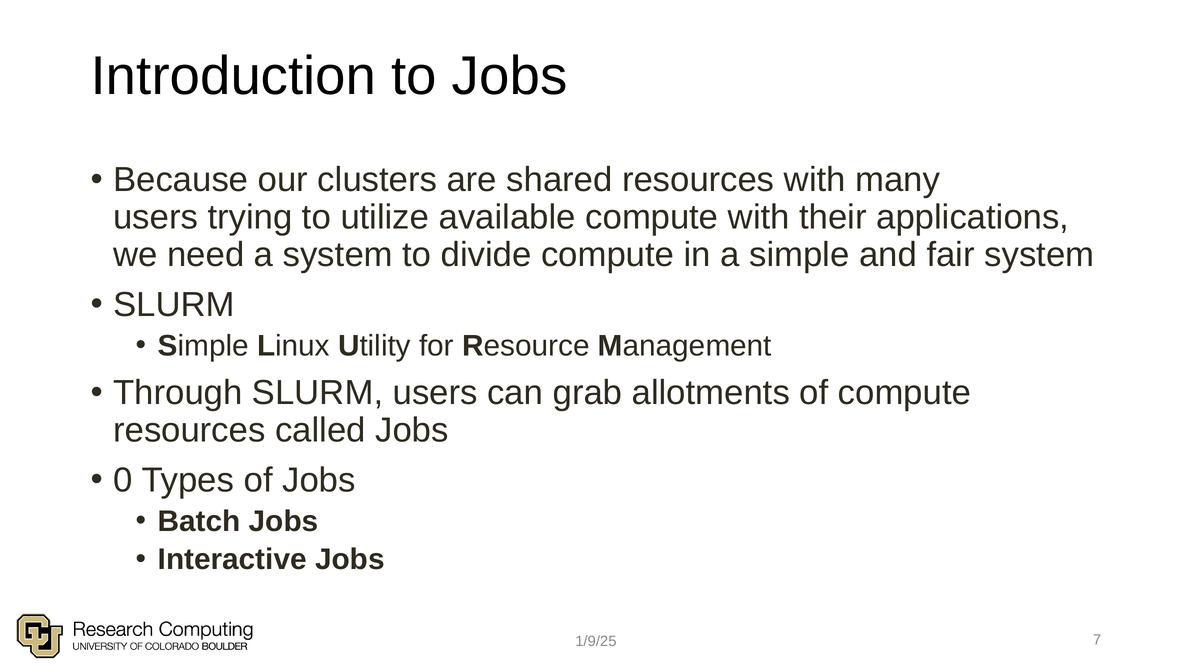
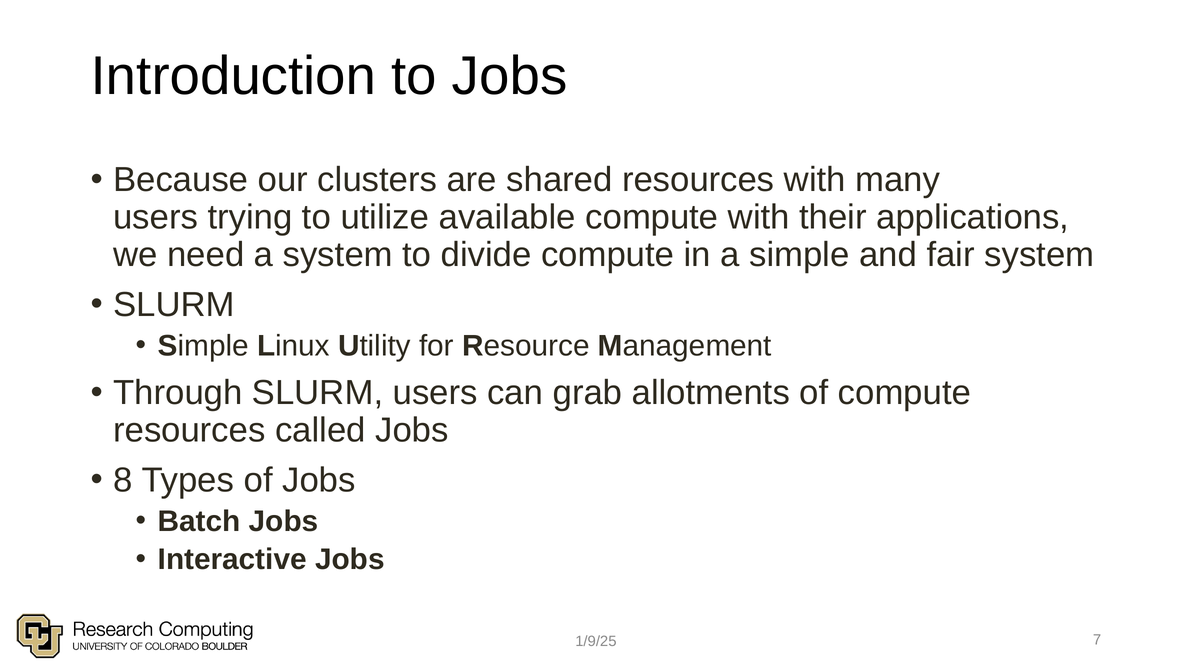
0: 0 -> 8
